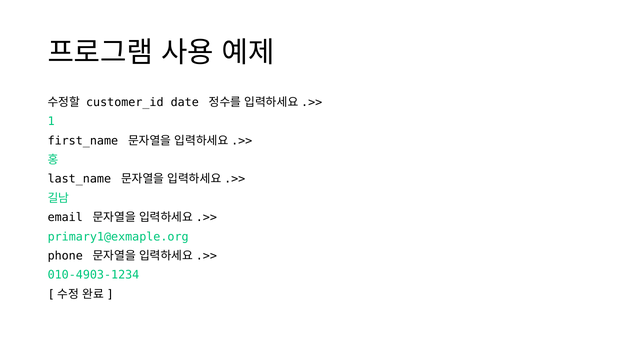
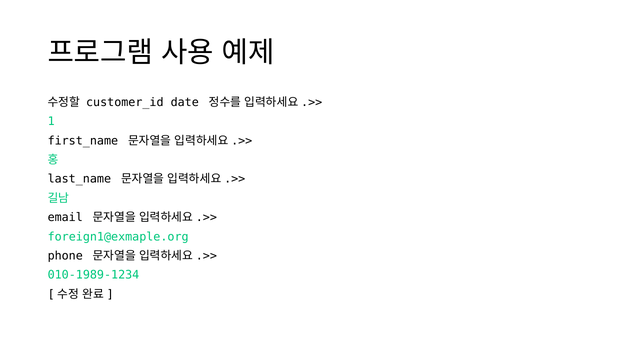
primary1@exmaple.org: primary1@exmaple.org -> foreign1@exmaple.org
010-4903-1234: 010-4903-1234 -> 010-1989-1234
